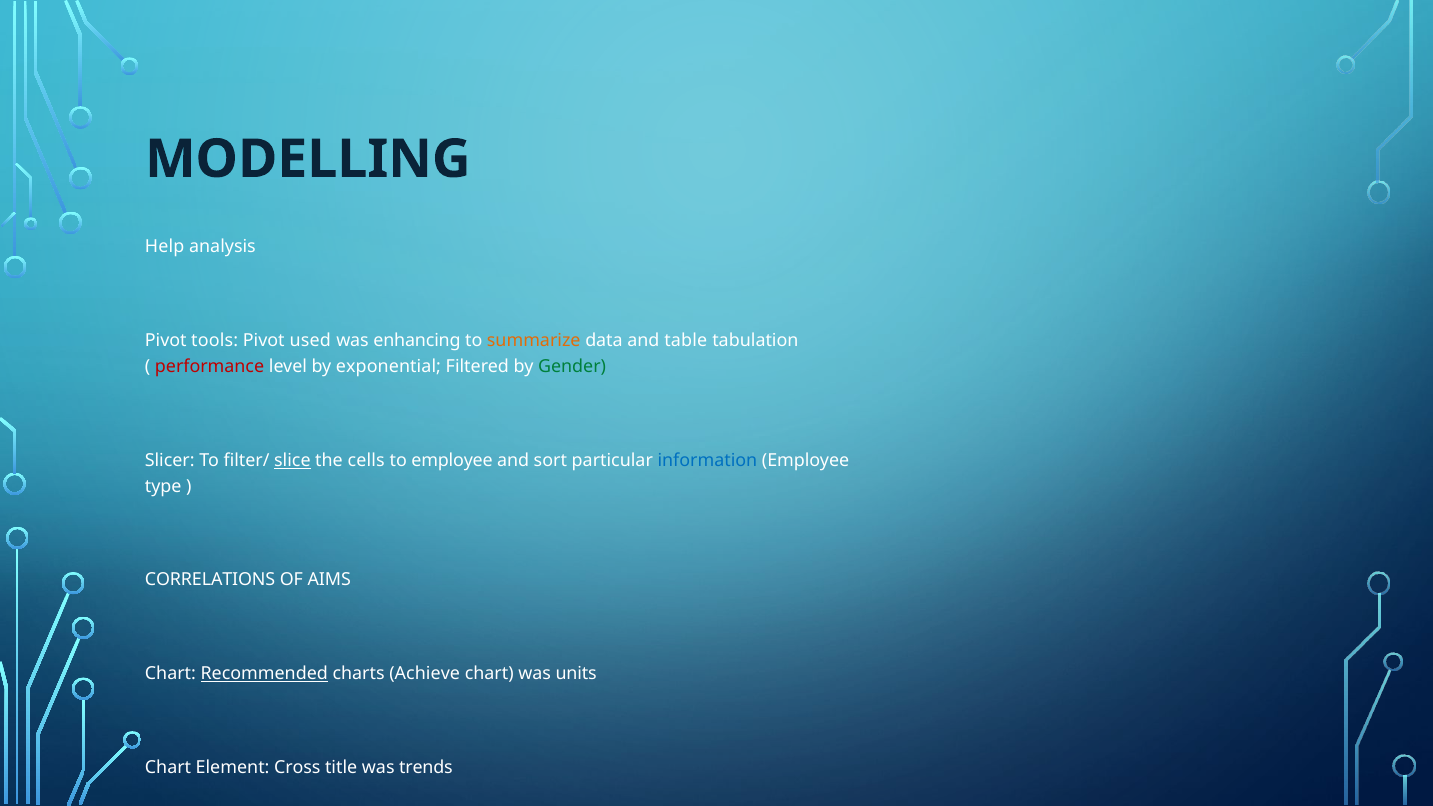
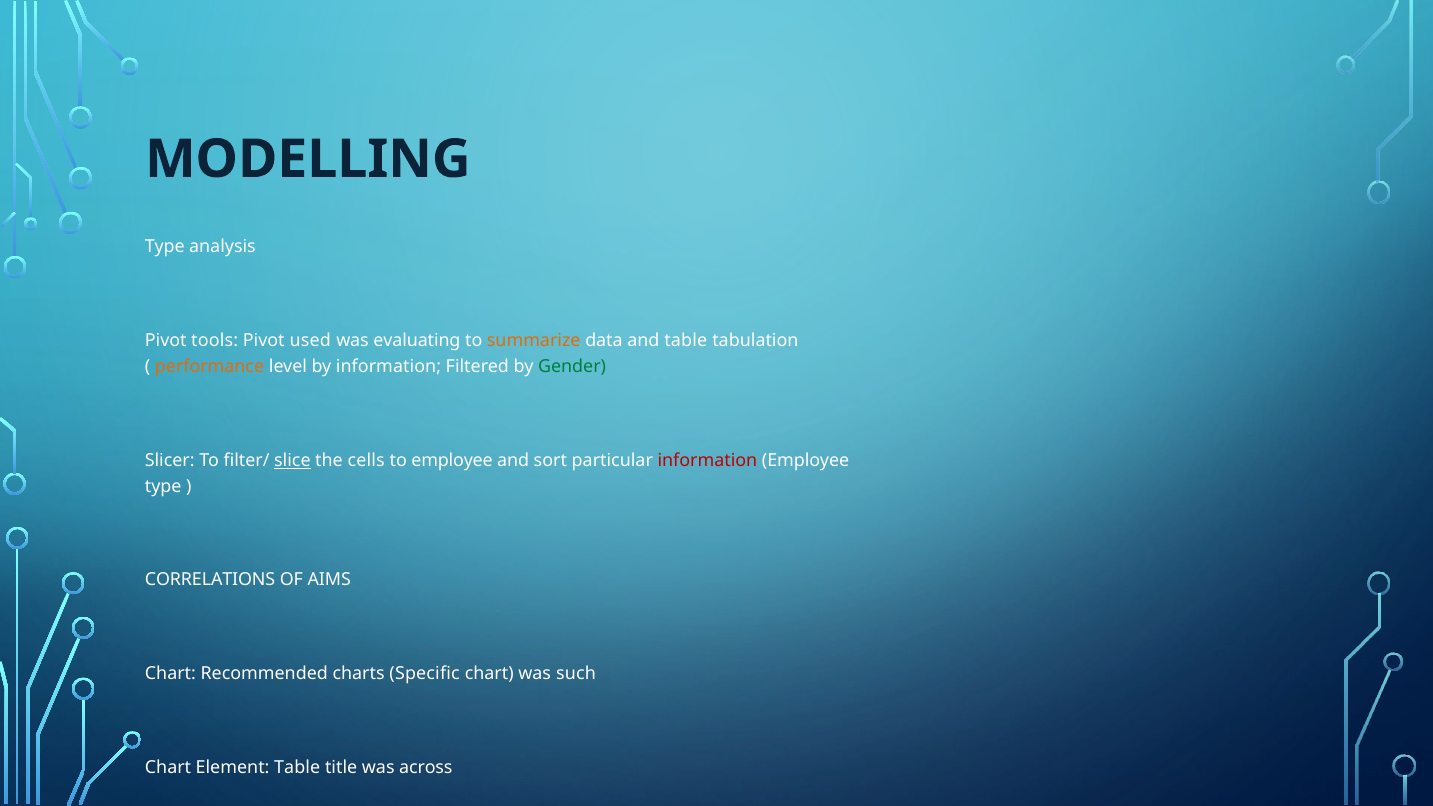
Help at (165, 247): Help -> Type
enhancing: enhancing -> evaluating
performance colour: red -> orange
by exponential: exponential -> information
information at (707, 460) colour: blue -> red
Recommended underline: present -> none
Achieve: Achieve -> Specific
units: units -> such
Element Cross: Cross -> Table
trends: trends -> across
